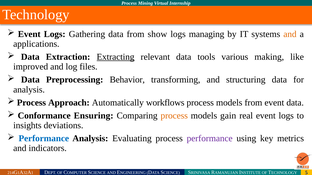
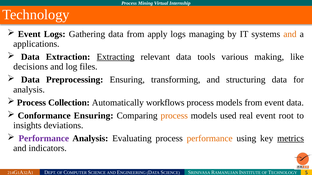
show: show -> apply
improved: improved -> decisions
Preprocessing Behavior: Behavior -> Ensuring
Approach: Approach -> Collection
gain: gain -> used
real event logs: logs -> root
Performance at (44, 139) colour: blue -> purple
performance at (210, 139) colour: purple -> orange
metrics underline: none -> present
